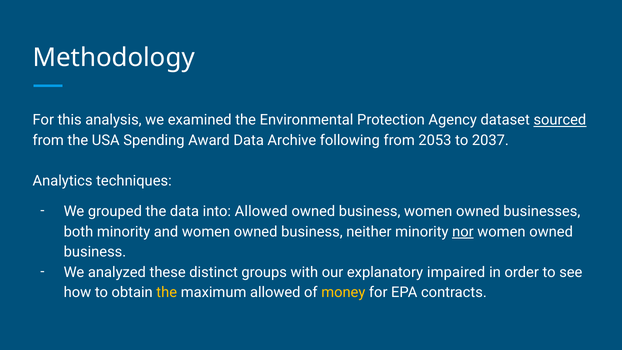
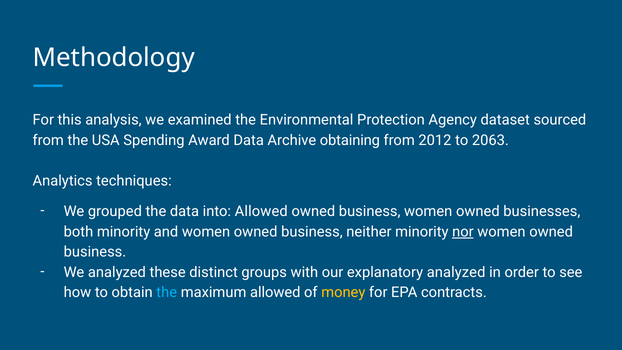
sourced underline: present -> none
following: following -> obtaining
2053: 2053 -> 2012
2037: 2037 -> 2063
explanatory impaired: impaired -> analyzed
the at (167, 292) colour: yellow -> light blue
